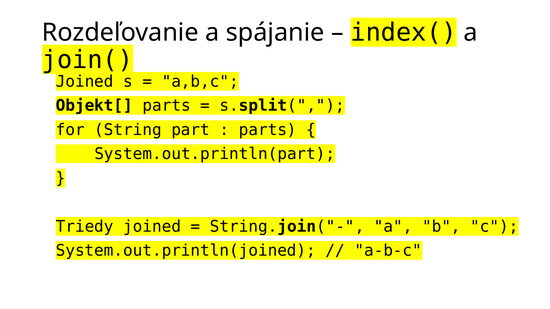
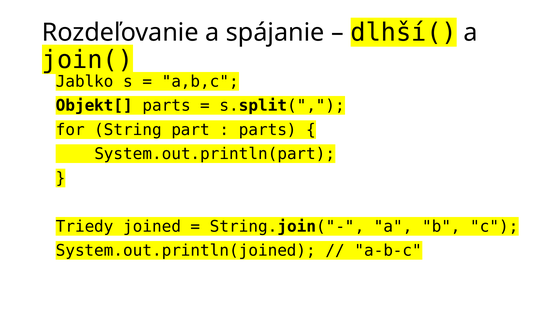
index(: index( -> dlhší(
Joined at (85, 82): Joined -> Jablko
